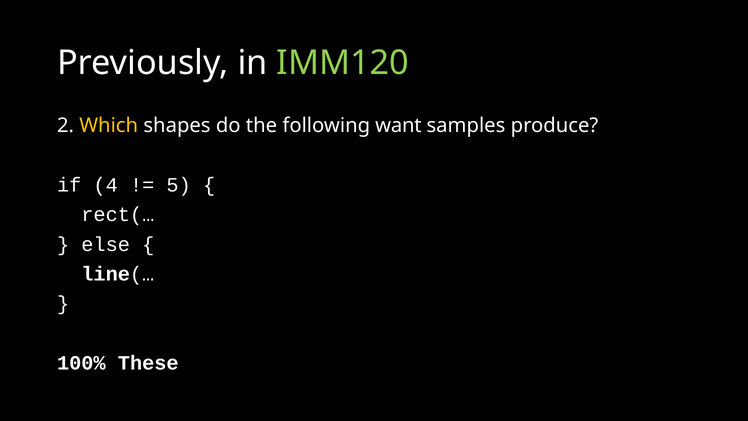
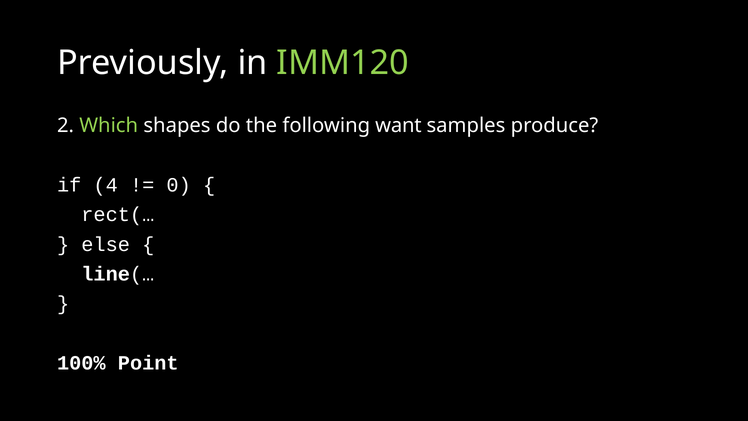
Which colour: yellow -> light green
5: 5 -> 0
These: These -> Point
